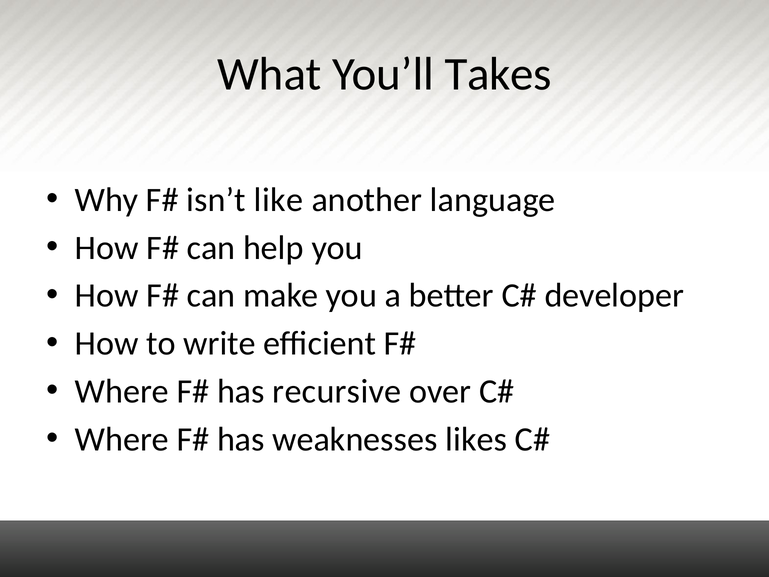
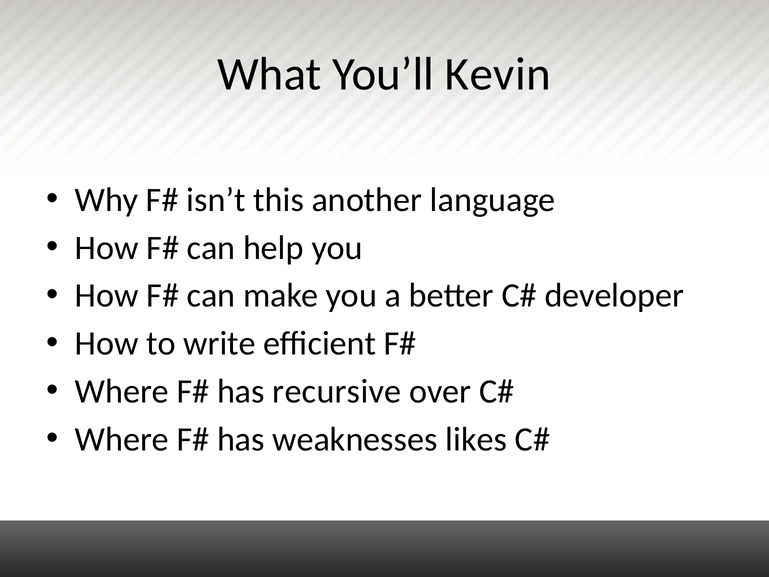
Takes: Takes -> Kevin
like: like -> this
